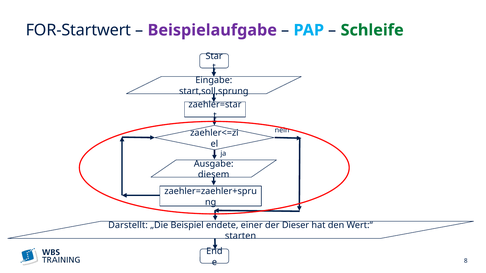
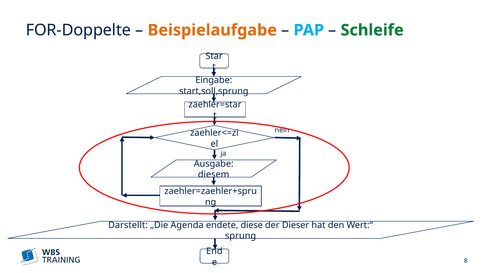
FOR-Startwert: FOR-Startwert -> FOR-Doppelte
Beispielaufgabe colour: purple -> orange
Beispiel: Beispiel -> Agenda
einer: einer -> diese
starten: starten -> sprung
